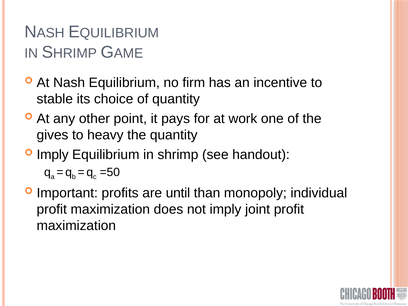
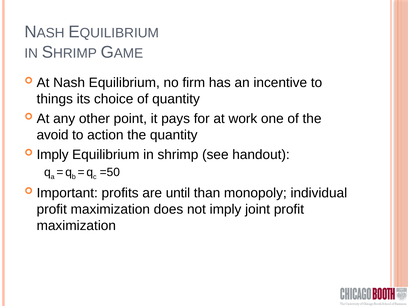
stable: stable -> things
gives: gives -> avoid
heavy: heavy -> action
